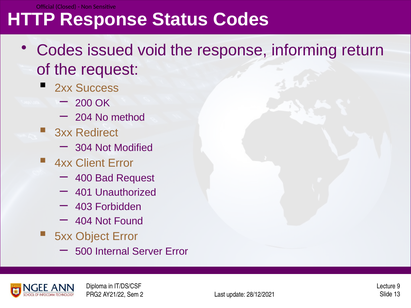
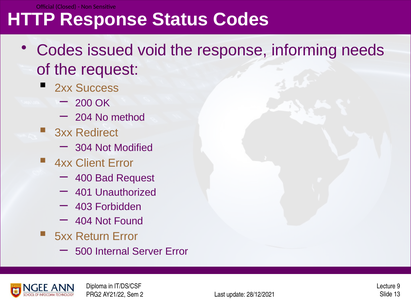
return: return -> needs
Object: Object -> Return
